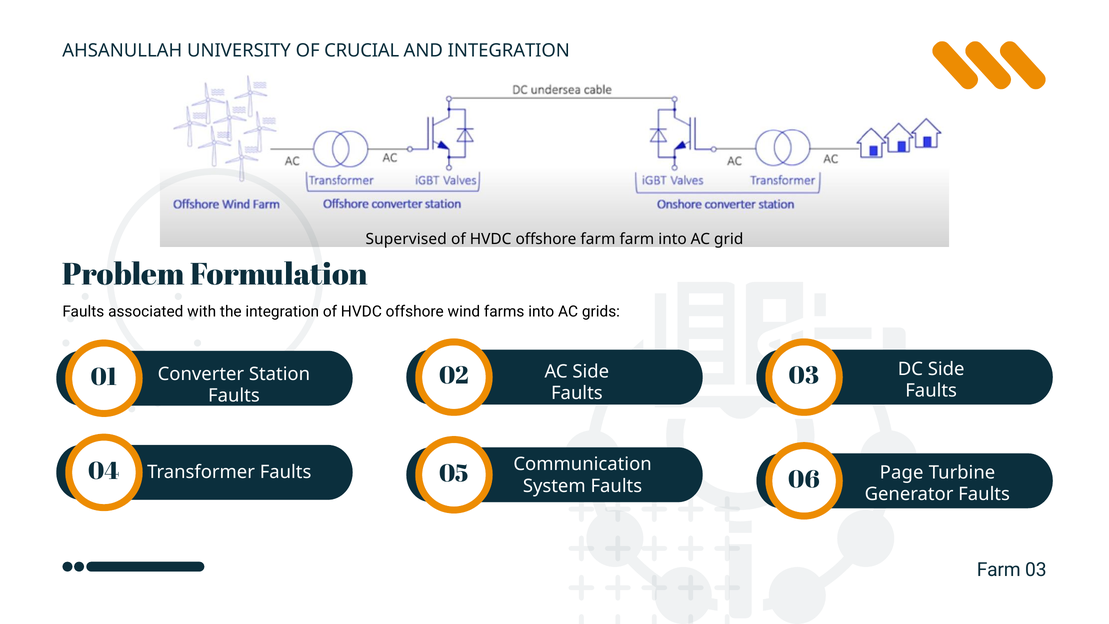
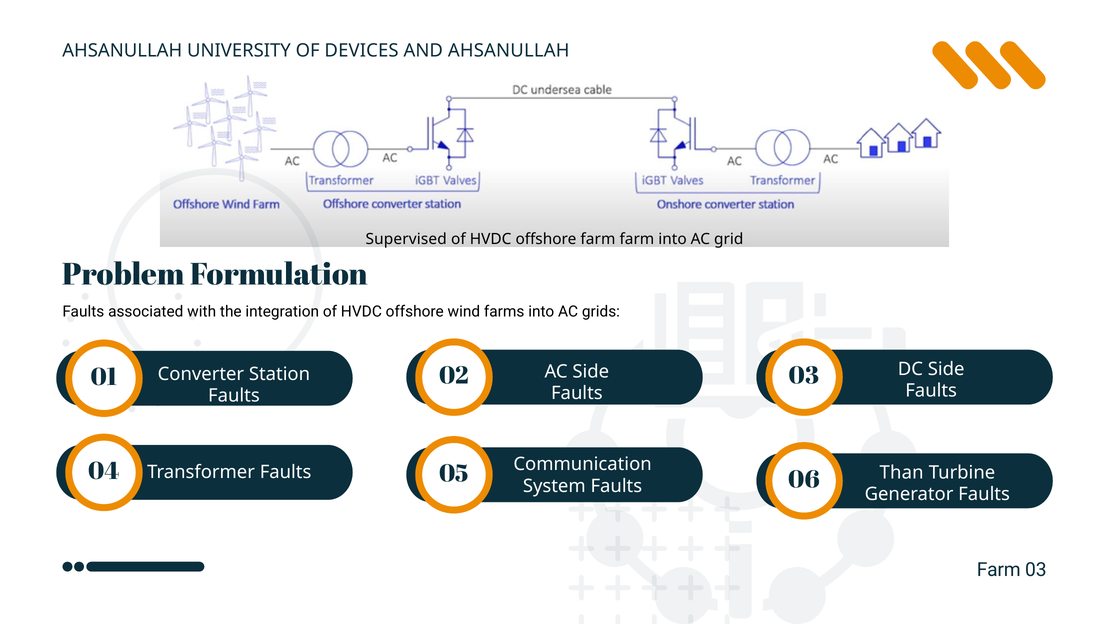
CRUCIAL: CRUCIAL -> DEVICES
AND INTEGRATION: INTEGRATION -> AHSANULLAH
Page: Page -> Than
